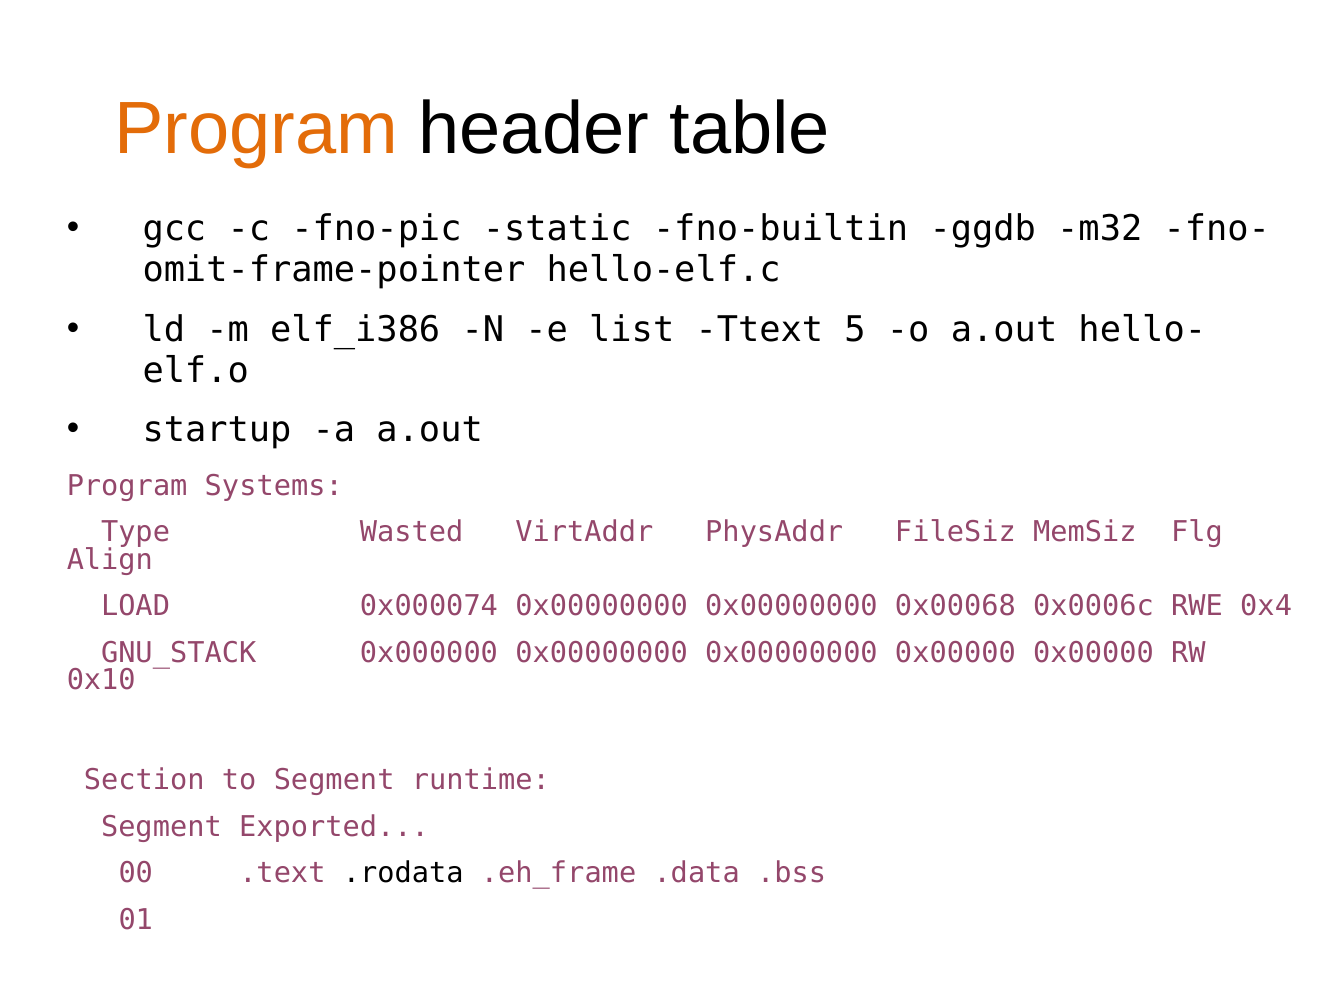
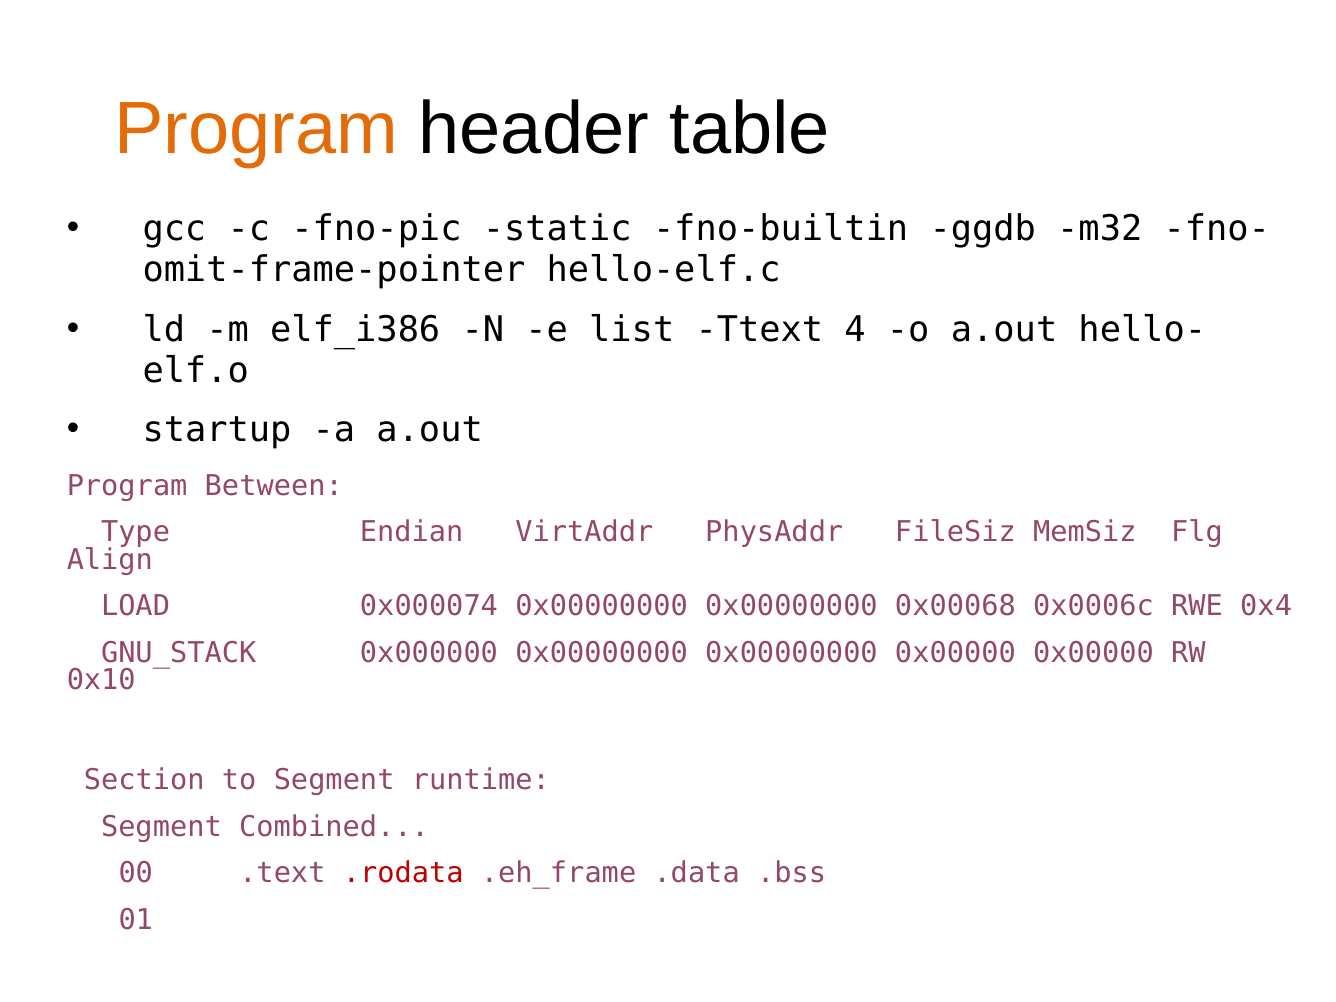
5: 5 -> 4
Systems: Systems -> Between
Wasted: Wasted -> Endian
Exported: Exported -> Combined
.rodata colour: black -> red
